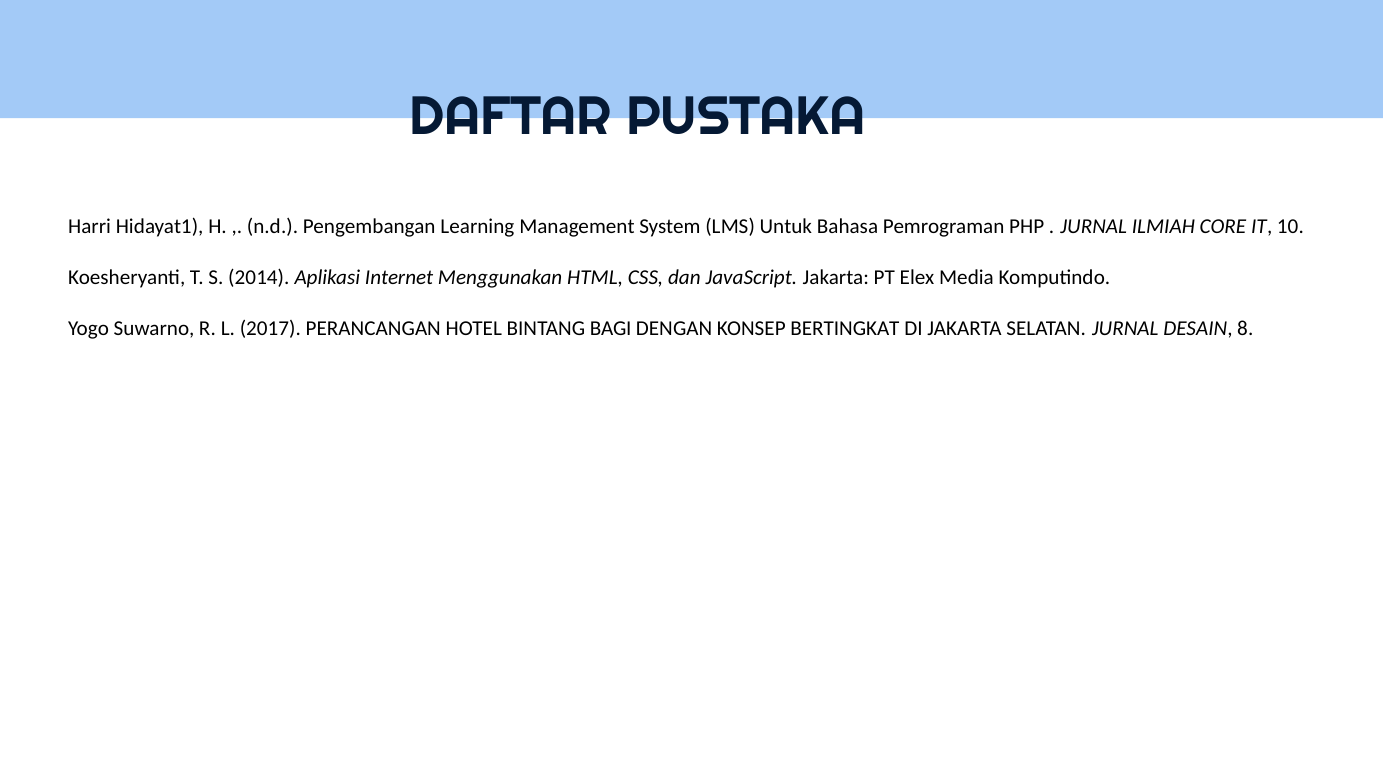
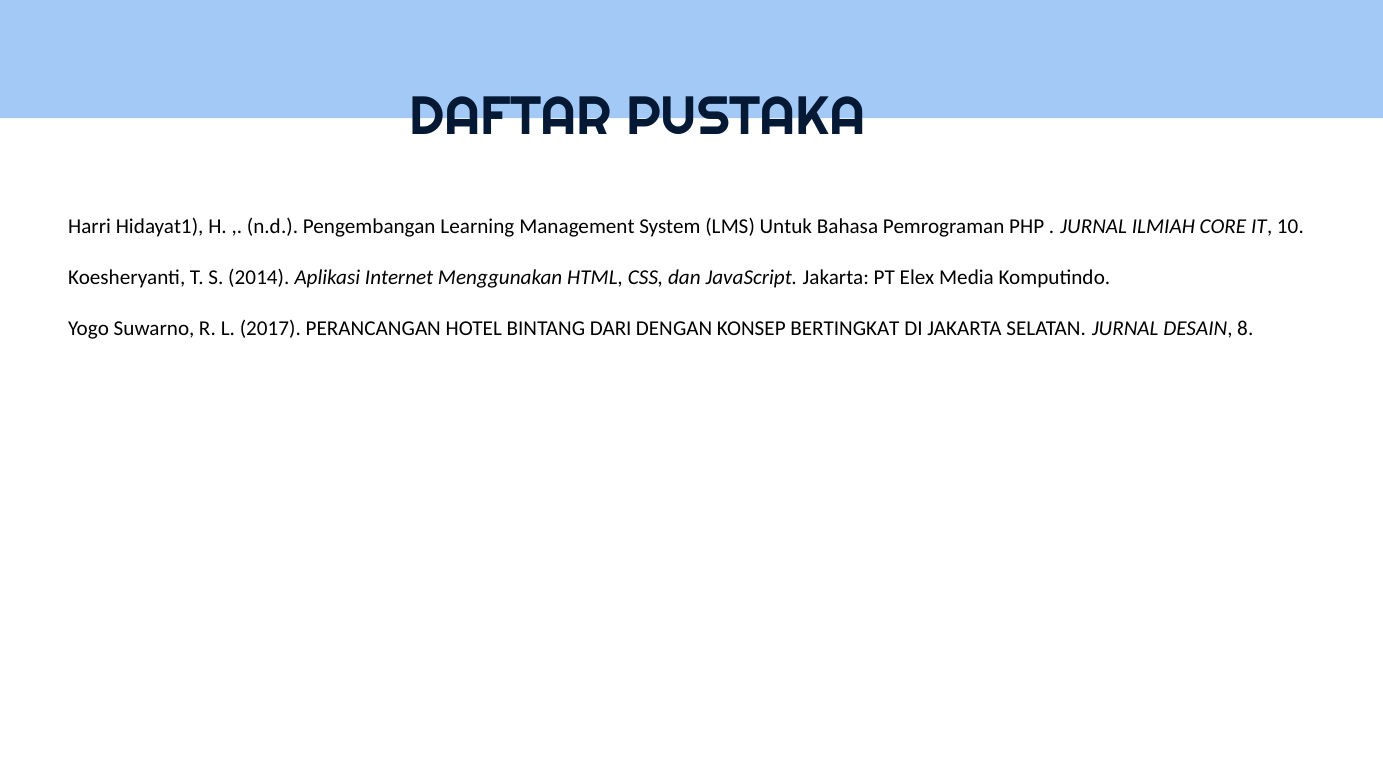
BAGI: BAGI -> DARI
